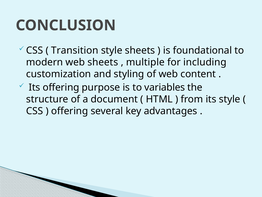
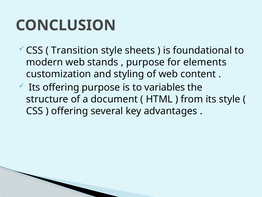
web sheets: sheets -> stands
multiple at (145, 62): multiple -> purpose
including: including -> elements
